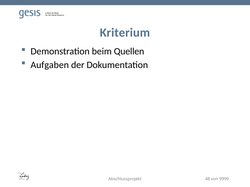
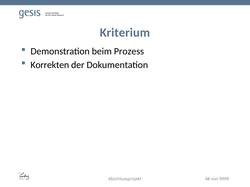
Quellen: Quellen -> Prozess
Aufgaben: Aufgaben -> Korrekten
